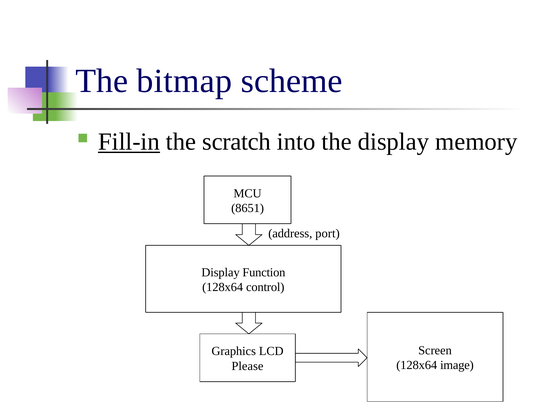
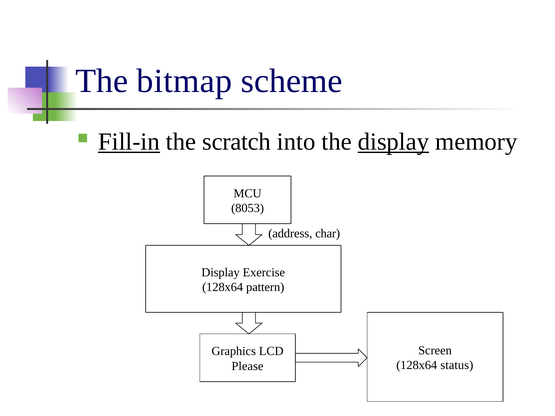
display at (393, 142) underline: none -> present
8651: 8651 -> 8053
port: port -> char
Function: Function -> Exercise
control: control -> pattern
image: image -> status
